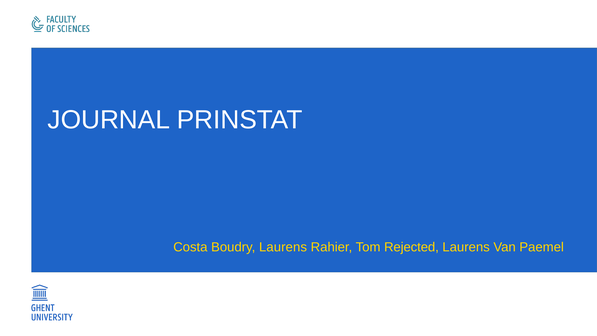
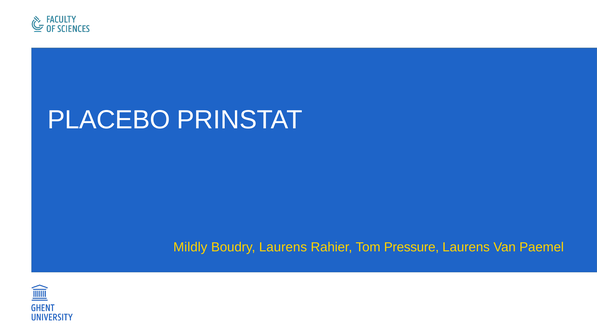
JOURNAL: JOURNAL -> PLACEBO
Costa: Costa -> Mildly
Rejected: Rejected -> Pressure
